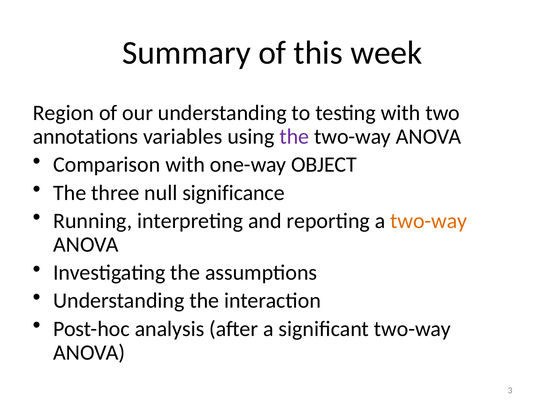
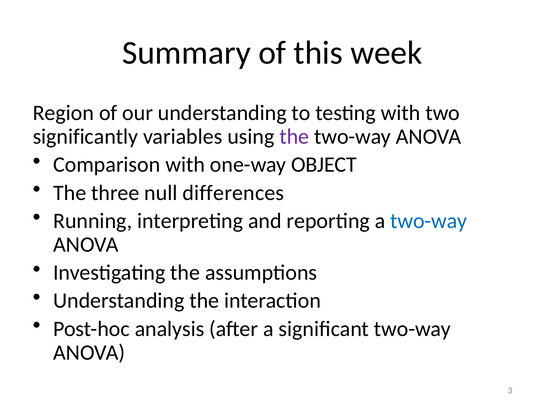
annotations: annotations -> significantly
significance: significance -> differences
two-way at (429, 221) colour: orange -> blue
